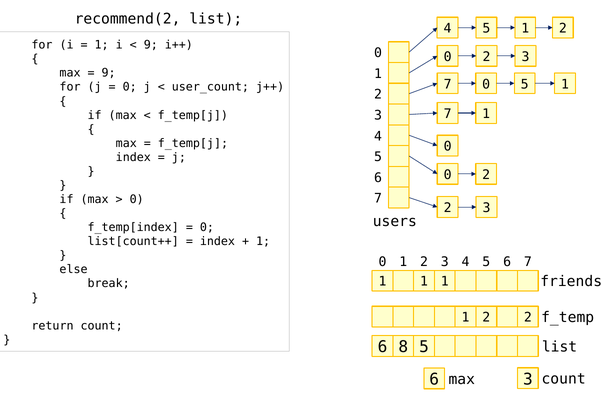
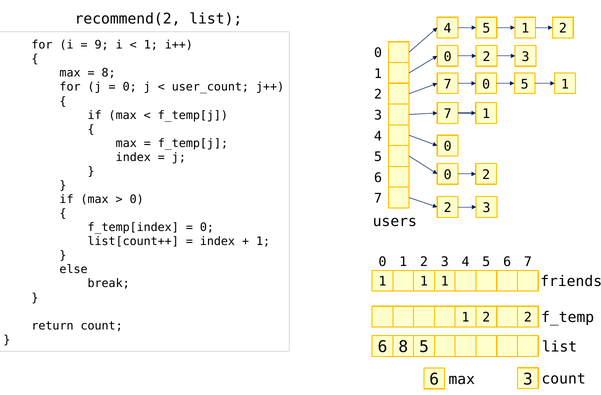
1 at (102, 45): 1 -> 9
9 at (151, 45): 9 -> 1
9 at (109, 73): 9 -> 8
